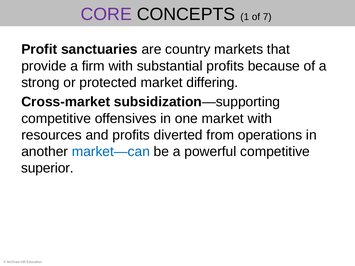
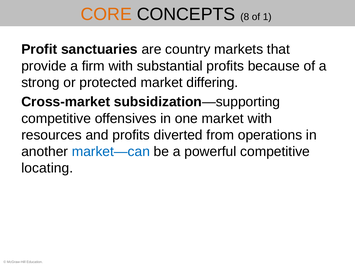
CORE colour: purple -> orange
1: 1 -> 8
7: 7 -> 1
superior: superior -> locating
